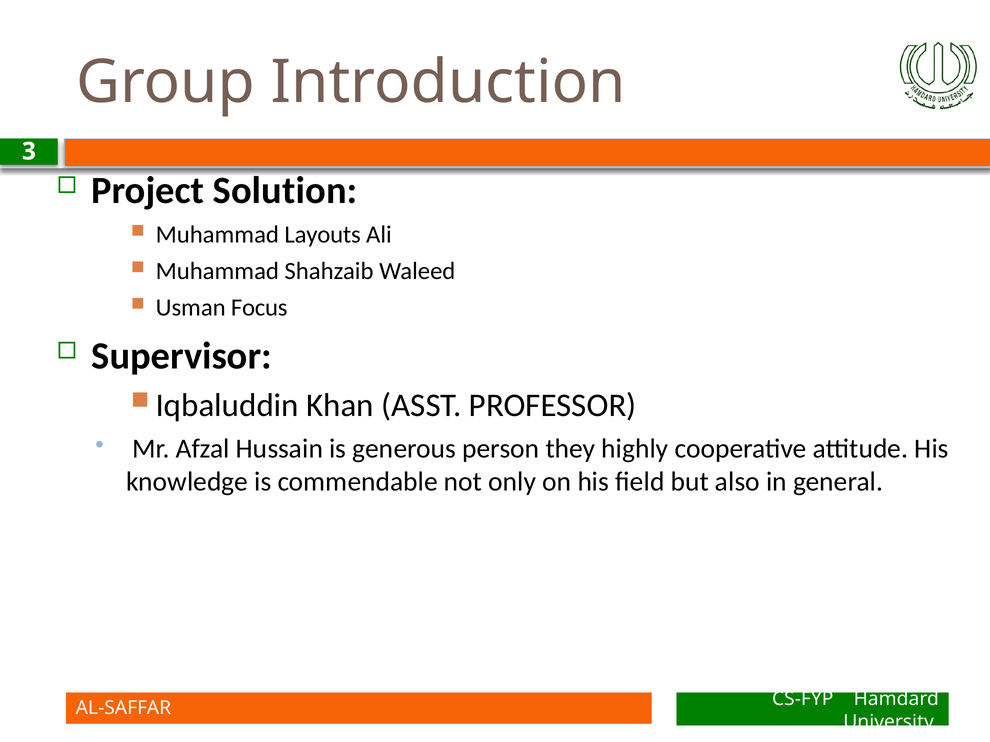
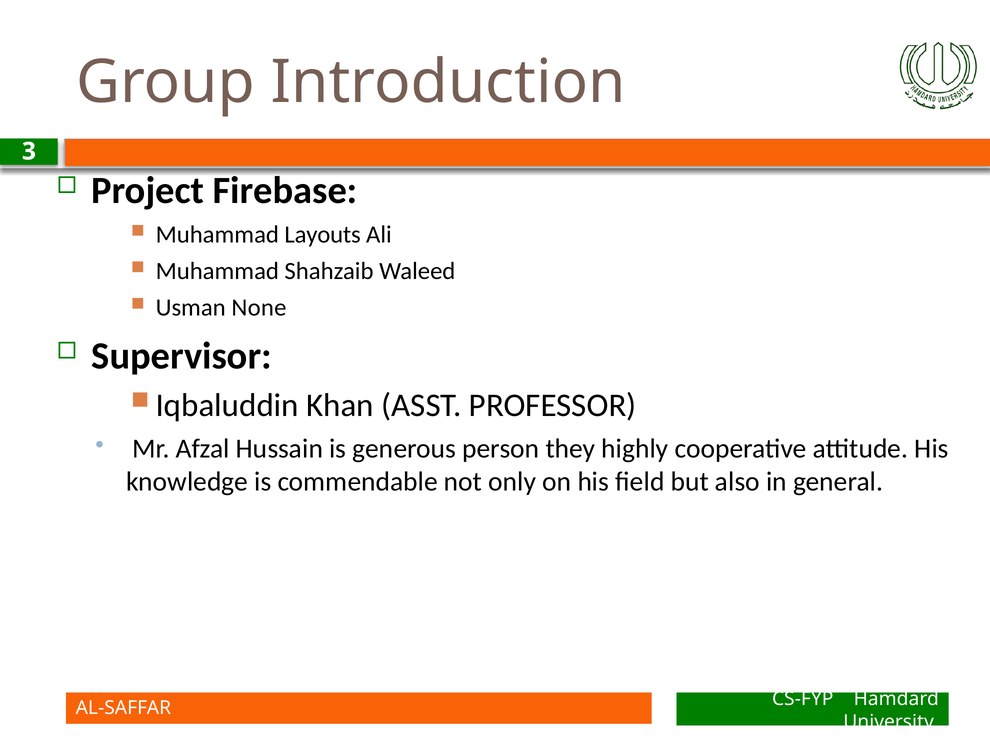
Solution: Solution -> Firebase
Focus: Focus -> None
